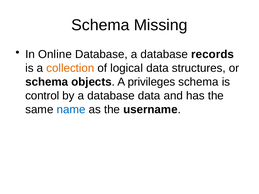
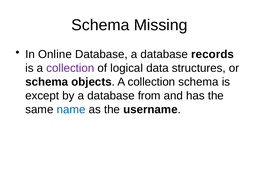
collection at (70, 68) colour: orange -> purple
objects A privileges: privileges -> collection
control: control -> except
database data: data -> from
